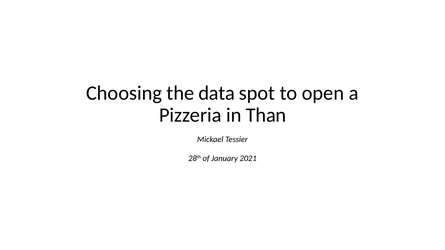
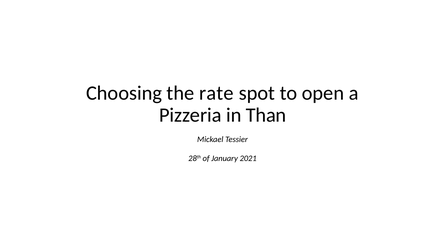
data: data -> rate
